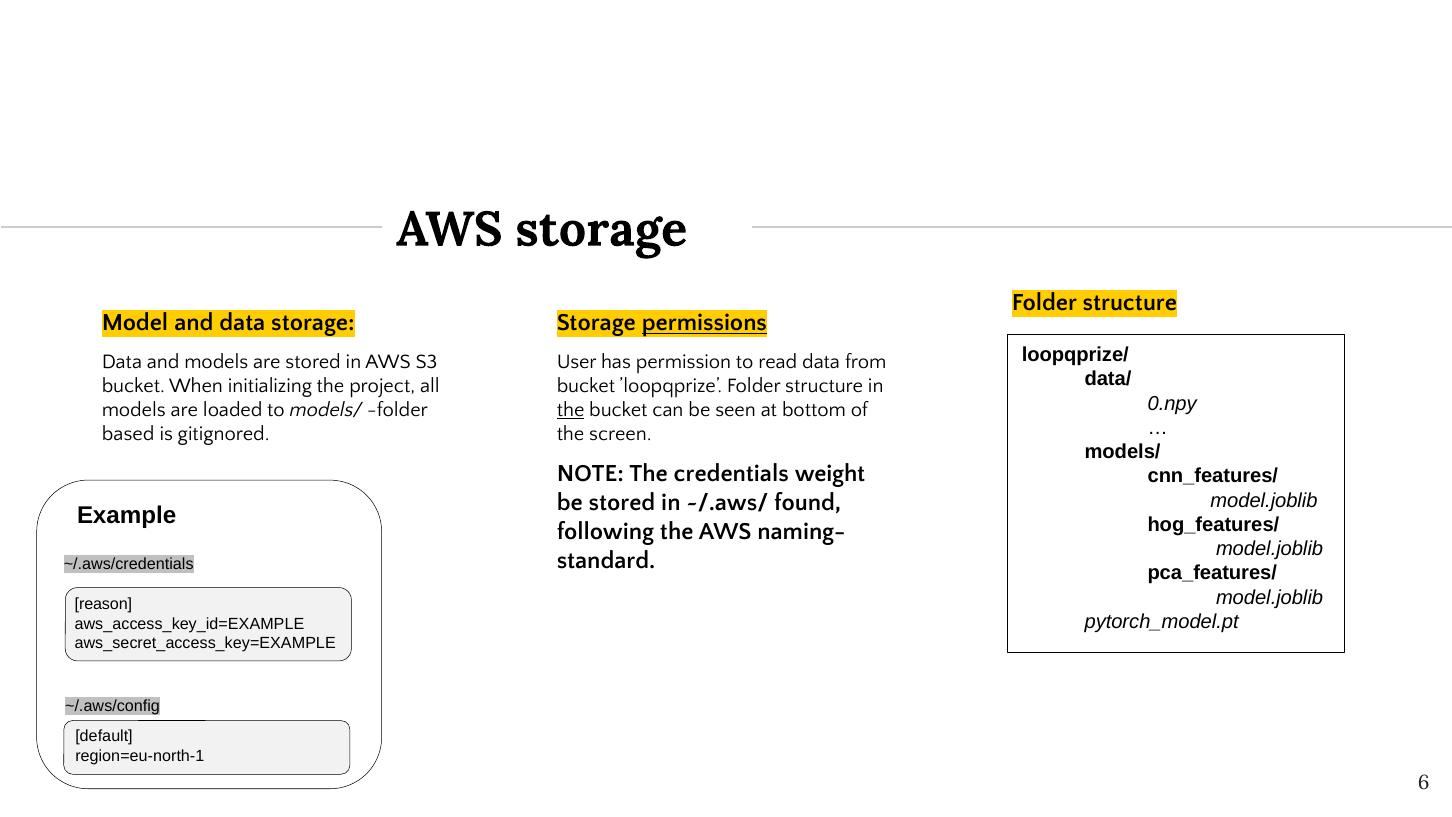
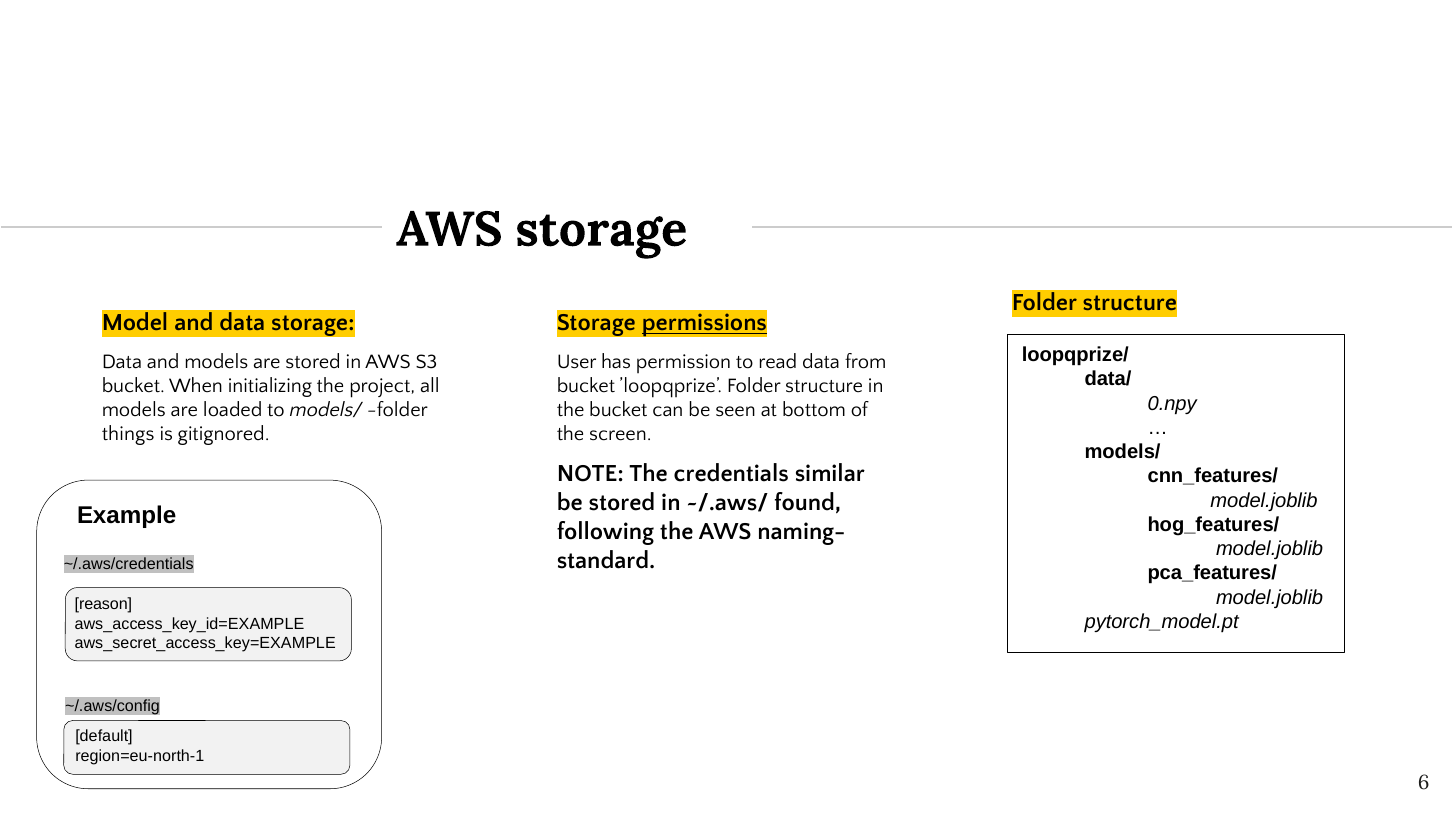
the at (571, 410) underline: present -> none
based: based -> things
weight: weight -> similar
